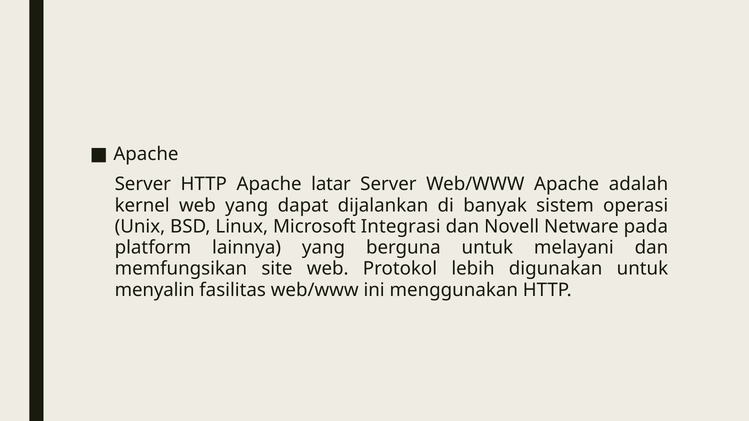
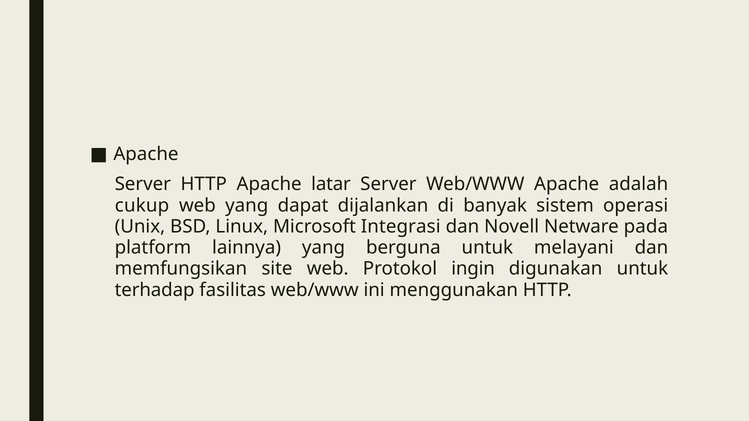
kernel: kernel -> cukup
lebih: lebih -> ingin
menyalin: menyalin -> terhadap
